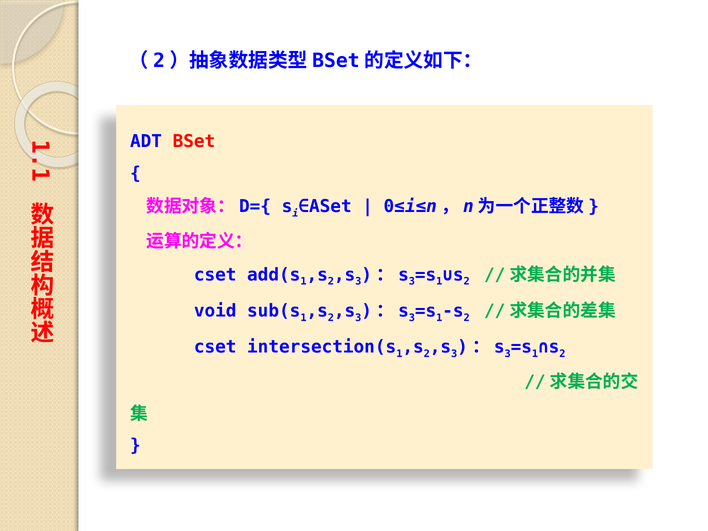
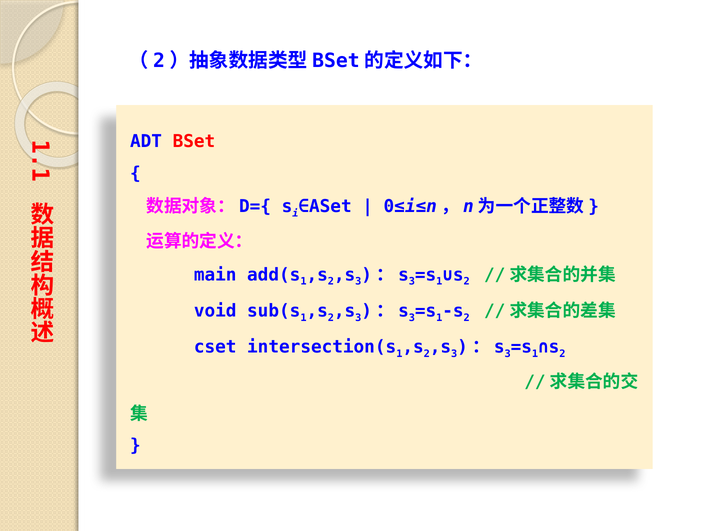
cset at (215, 275): cset -> main
